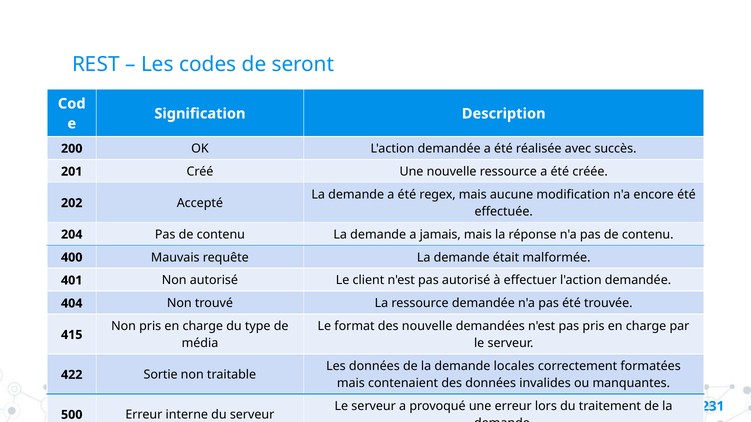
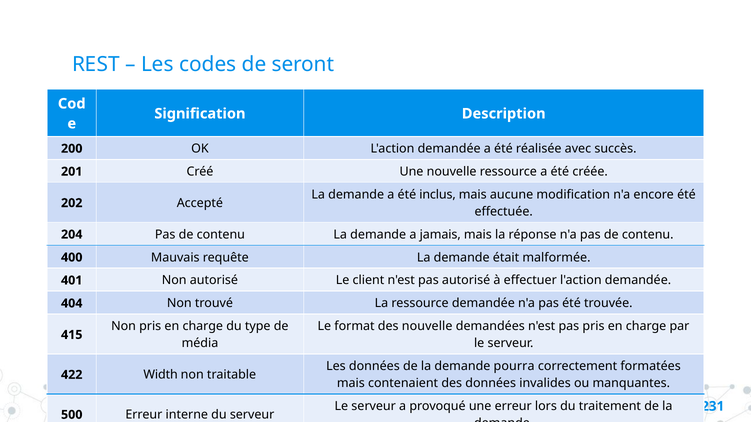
regex: regex -> inclus
locales: locales -> pourra
Sortie: Sortie -> Width
